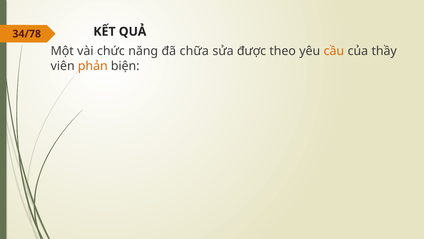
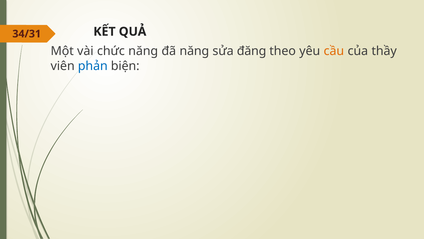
34/78: 34/78 -> 34/31
đã chữa: chữa -> năng
được: được -> đăng
phản colour: orange -> blue
